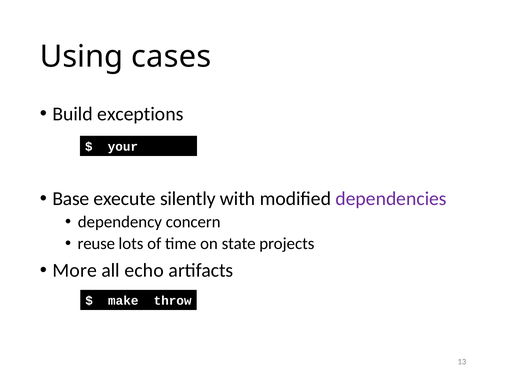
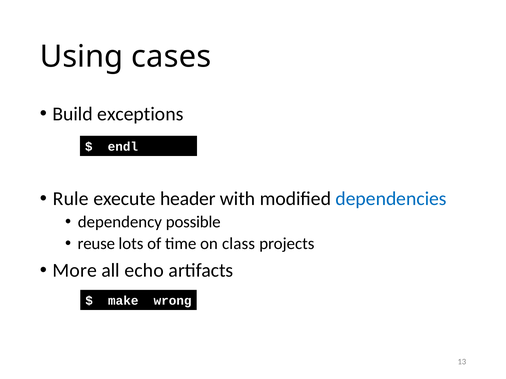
your: your -> endl
Base: Base -> Rule
silently: silently -> header
dependencies colour: purple -> blue
concern: concern -> possible
state: state -> class
throw: throw -> wrong
